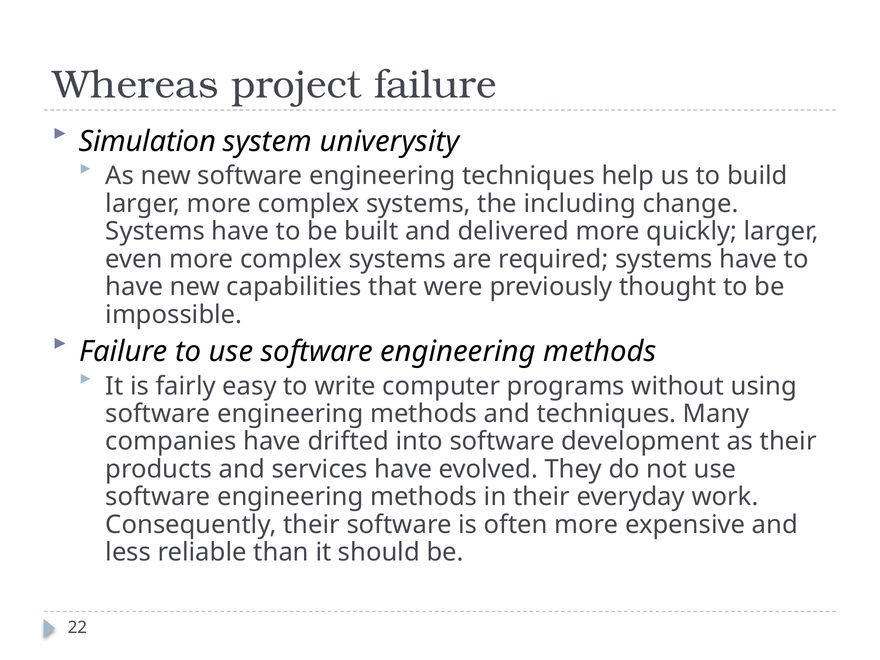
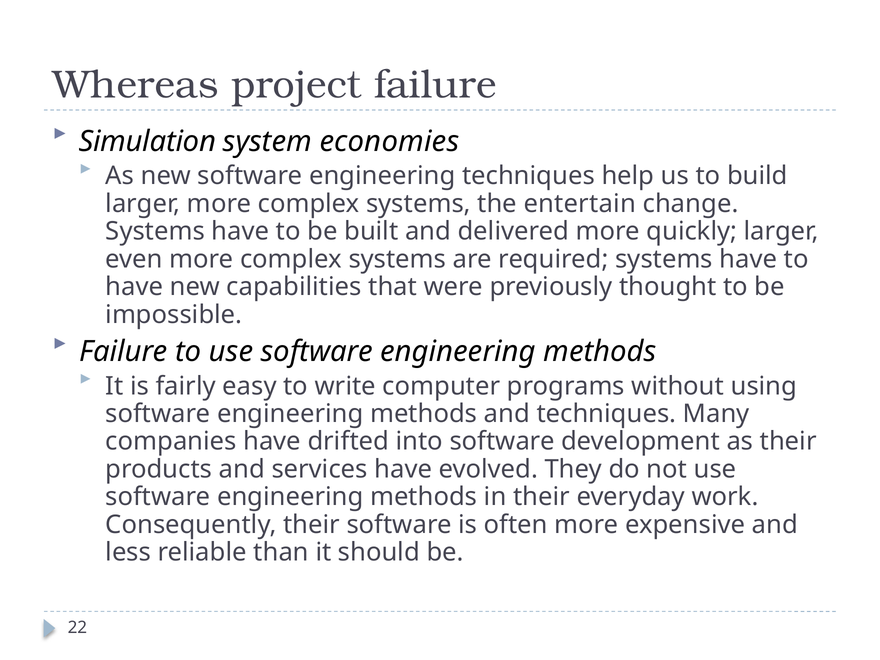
univerysity: univerysity -> economies
including: including -> entertain
